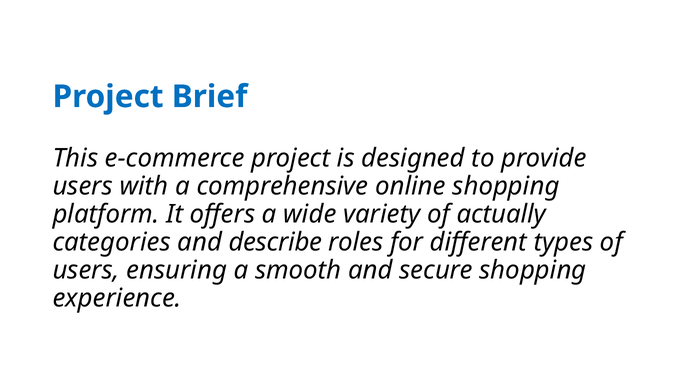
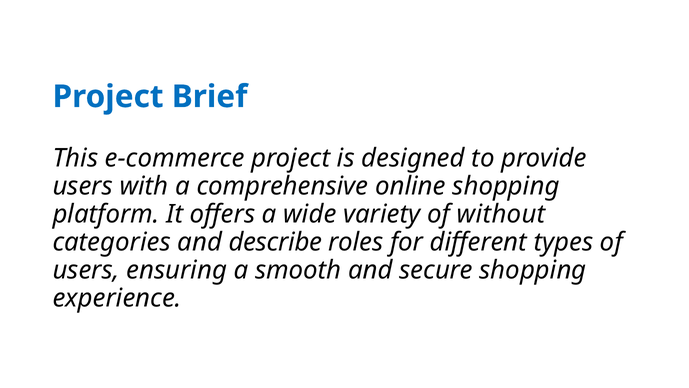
actually: actually -> without
